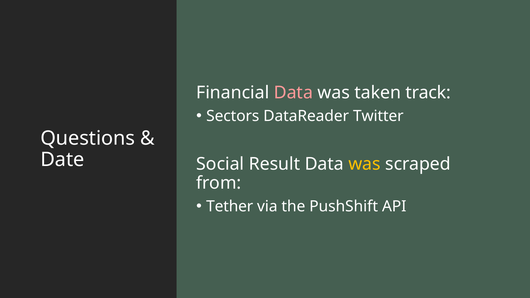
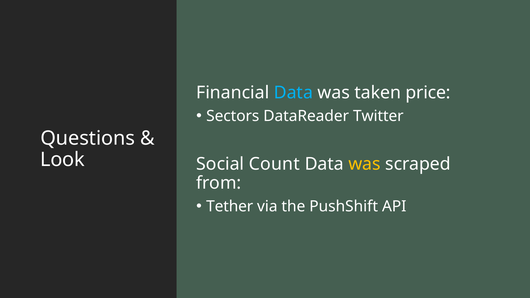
Data at (293, 93) colour: pink -> light blue
track: track -> price
Date: Date -> Look
Result: Result -> Count
